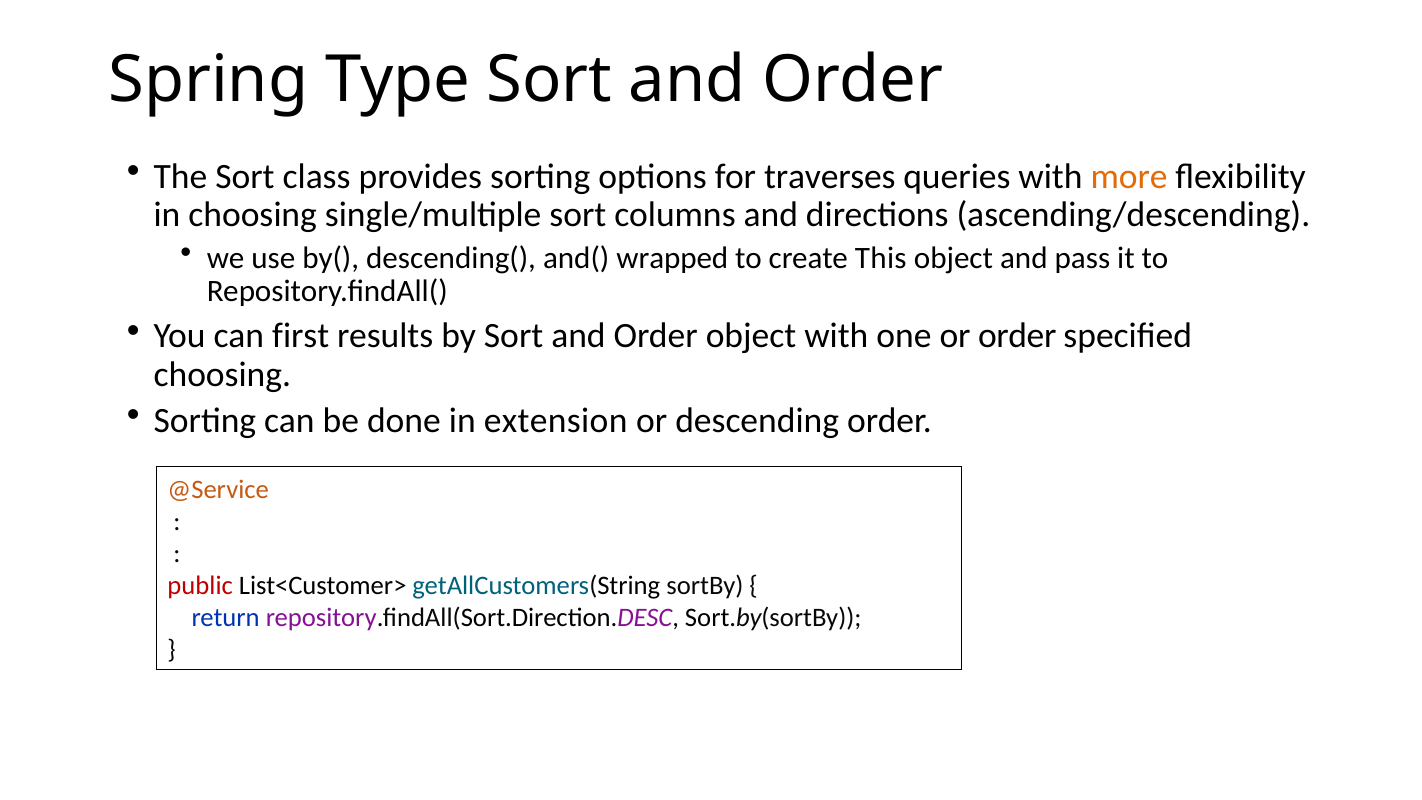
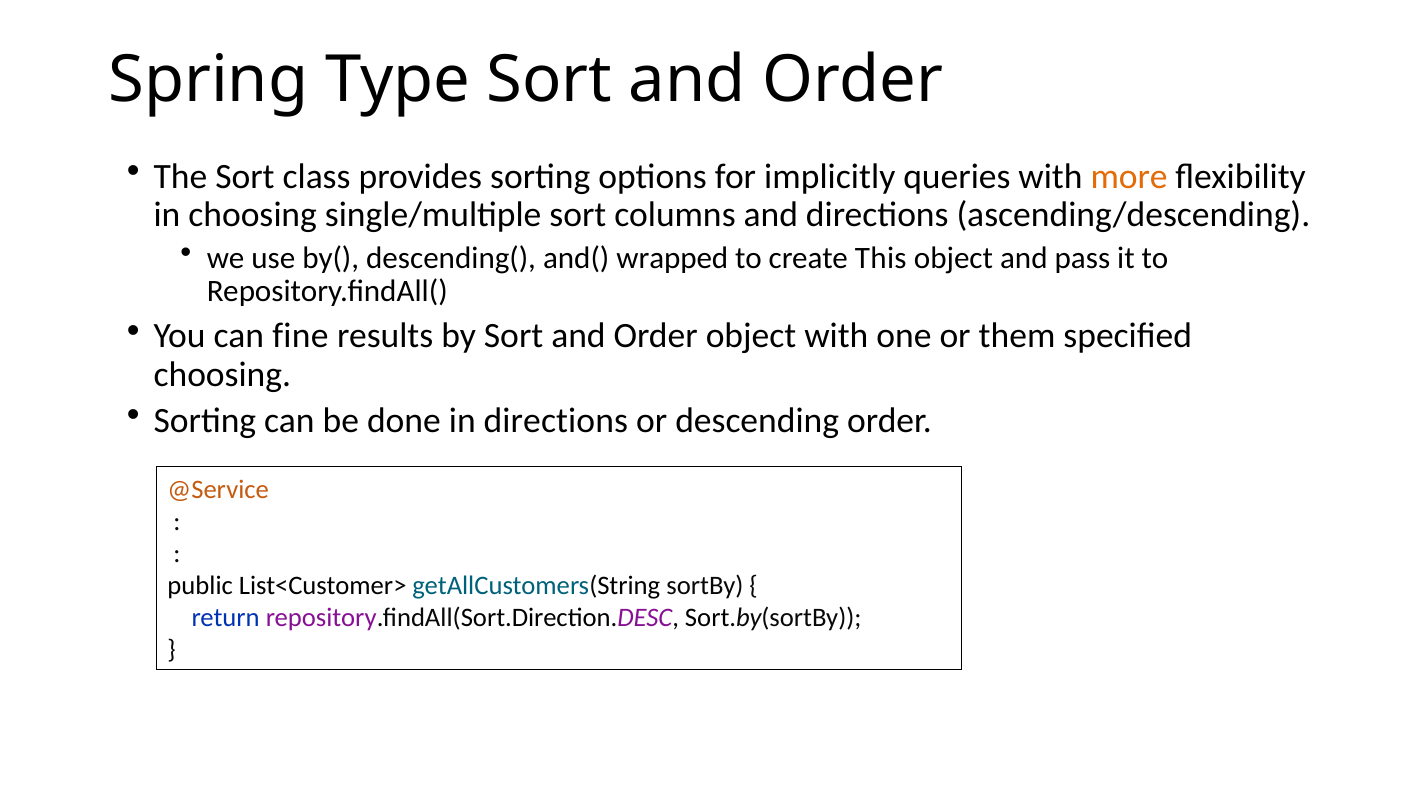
traverses: traverses -> implicitly
first: first -> fine
or order: order -> them
in extension: extension -> directions
public colour: red -> black
